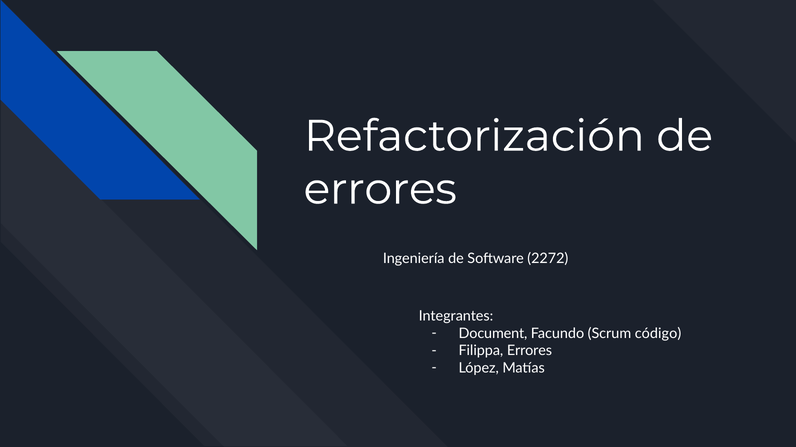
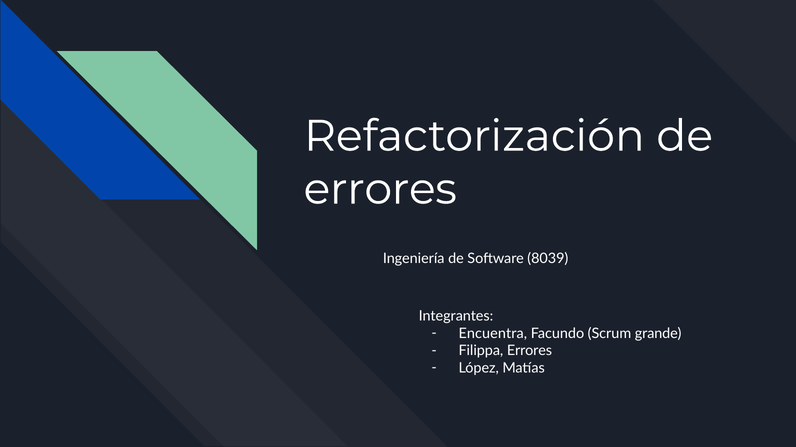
2272: 2272 -> 8039
Document: Document -> Encuentra
código: código -> grande
